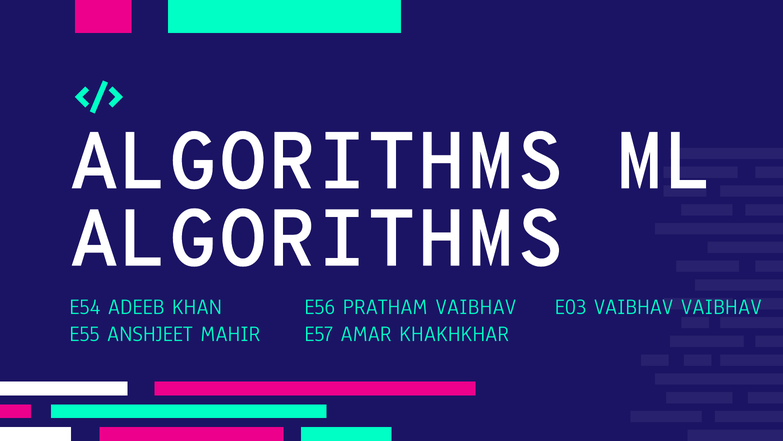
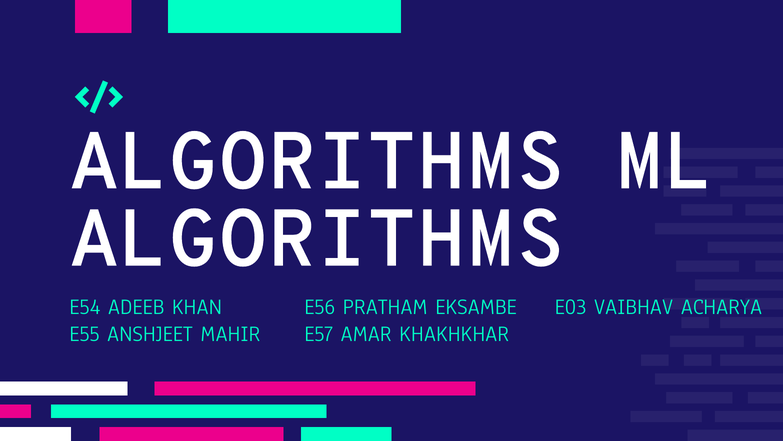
PRATHAM VAIBHAV: VAIBHAV -> EKSAMBE
VAIBHAV VAIBHAV: VAIBHAV -> ACHARYA
